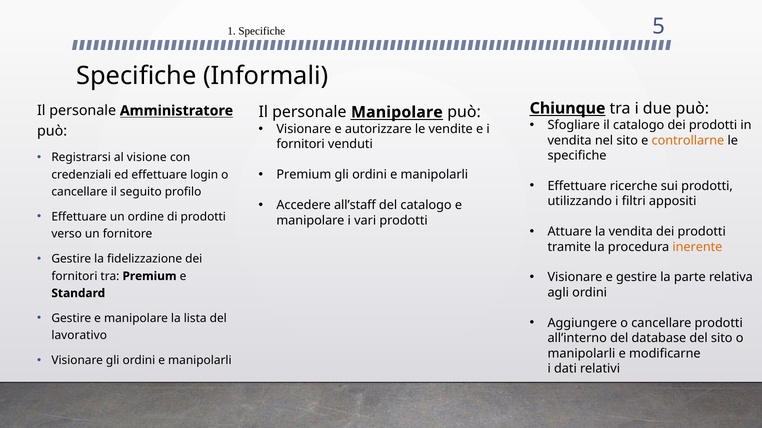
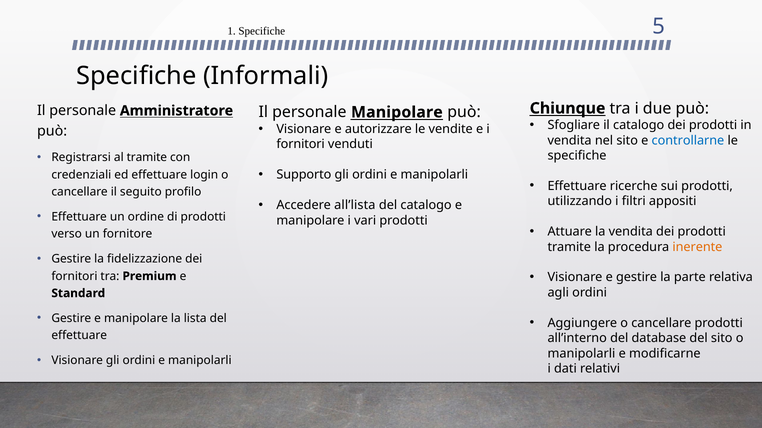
controllarne colour: orange -> blue
al visione: visione -> tramite
Premium at (304, 175): Premium -> Supporto
all’staff: all’staff -> all’lista
lavorativo at (79, 336): lavorativo -> effettuare
